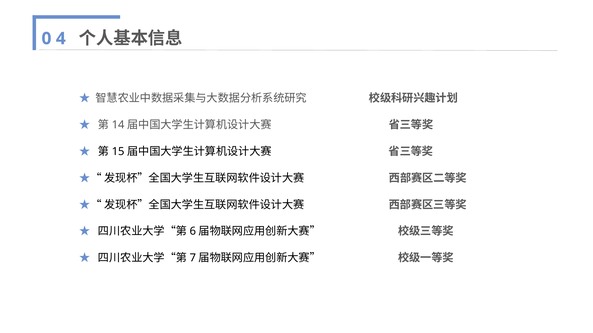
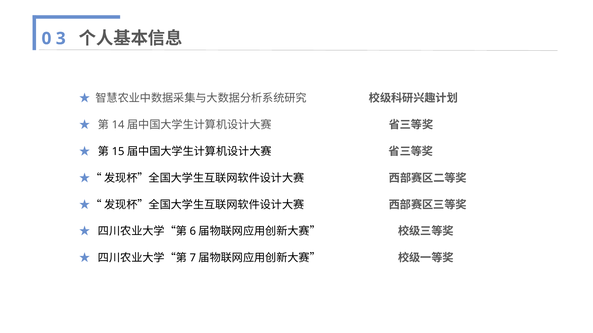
4: 4 -> 3
